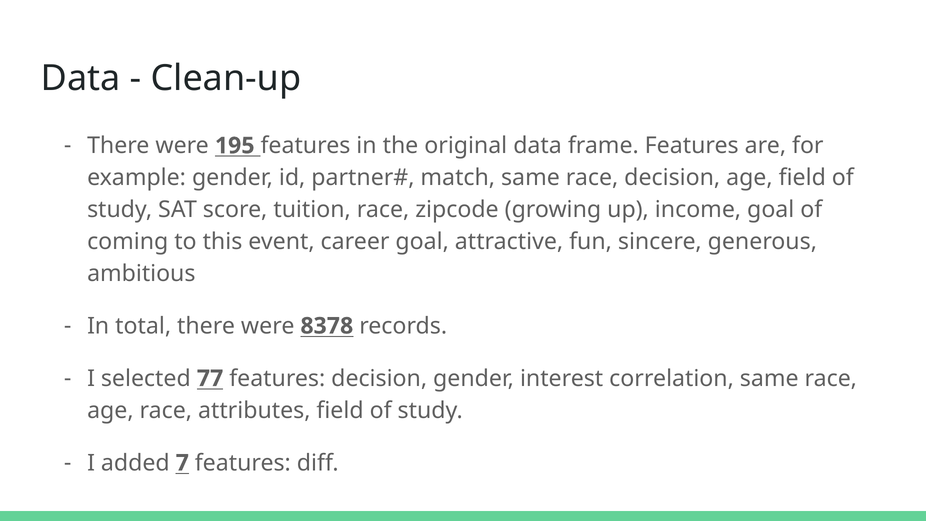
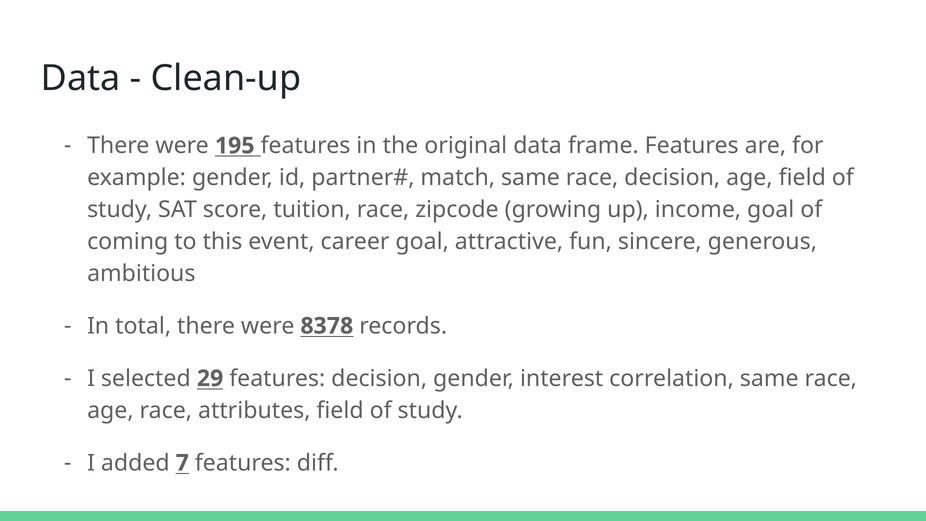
77: 77 -> 29
